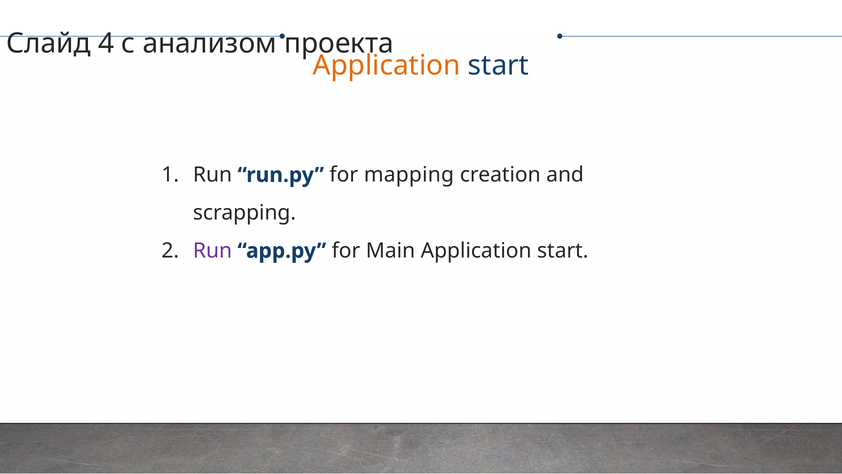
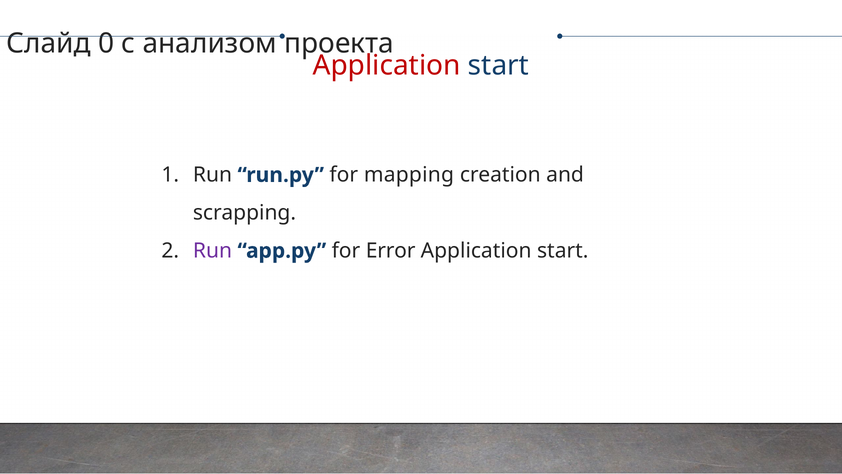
4: 4 -> 0
Application at (387, 66) colour: orange -> red
Main: Main -> Error
